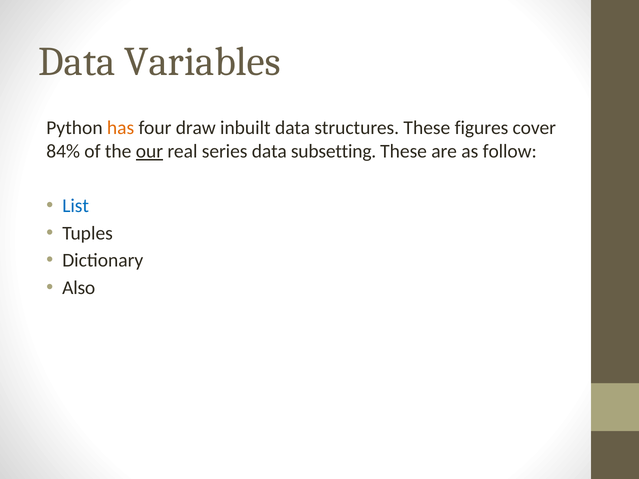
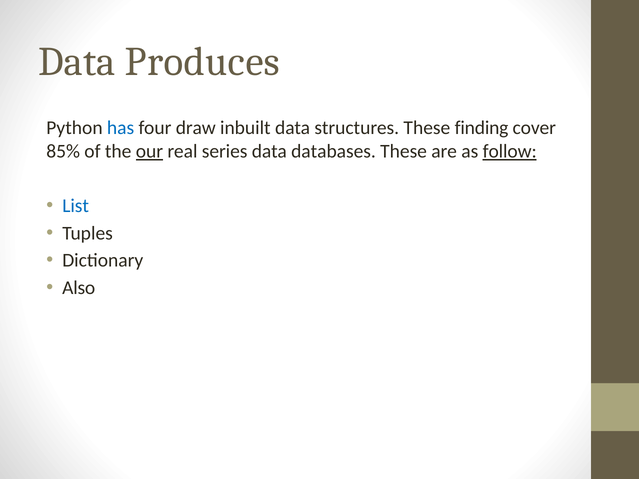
Variables: Variables -> Produces
has colour: orange -> blue
figures: figures -> finding
84%: 84% -> 85%
subsetting: subsetting -> databases
follow underline: none -> present
